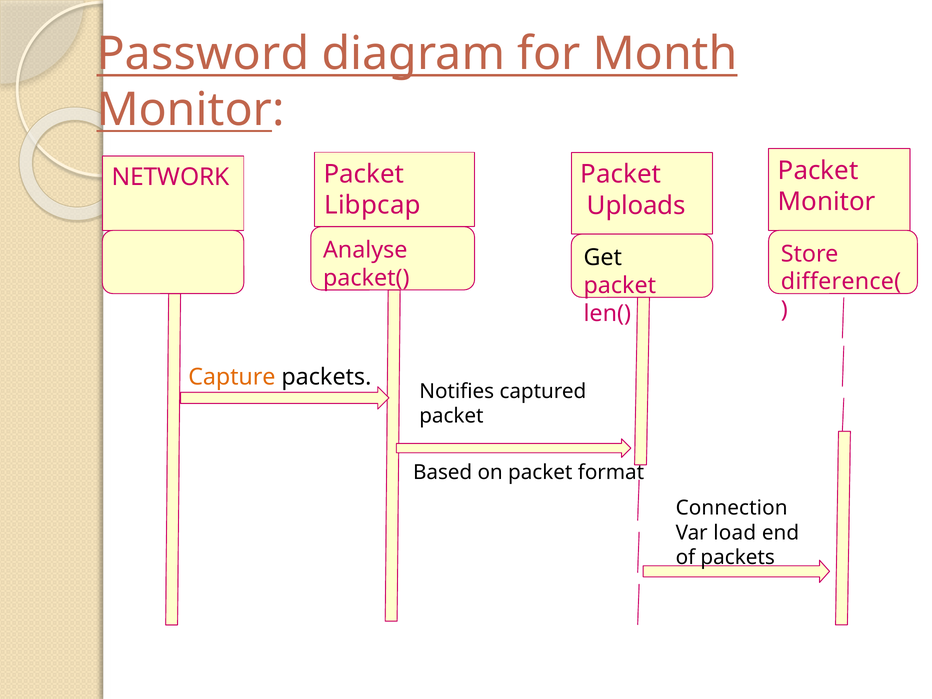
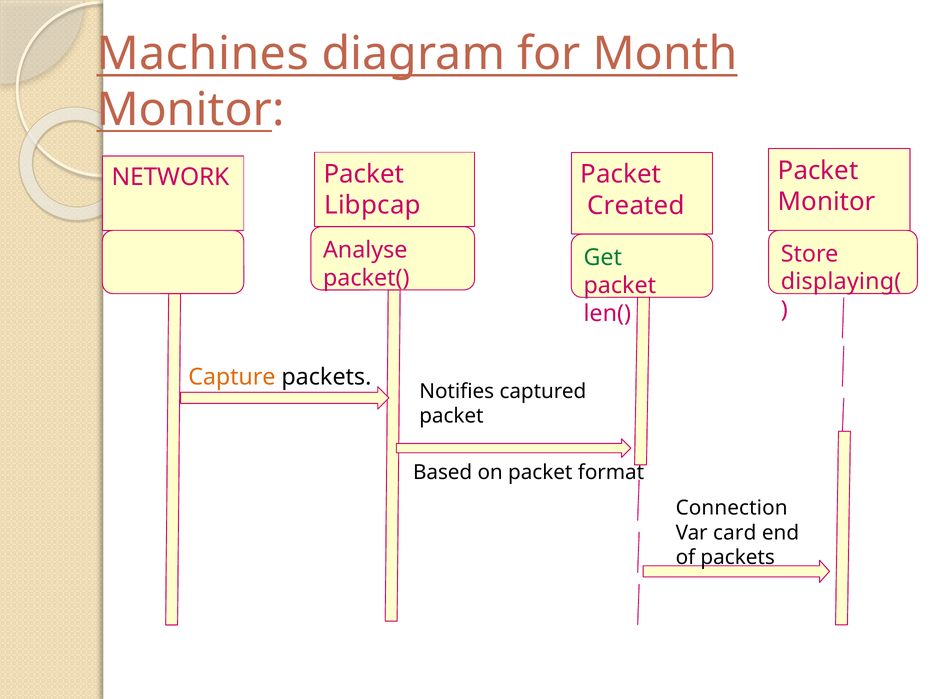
Password: Password -> Machines
Uploads: Uploads -> Created
Get colour: black -> green
difference(: difference( -> displaying(
load: load -> card
